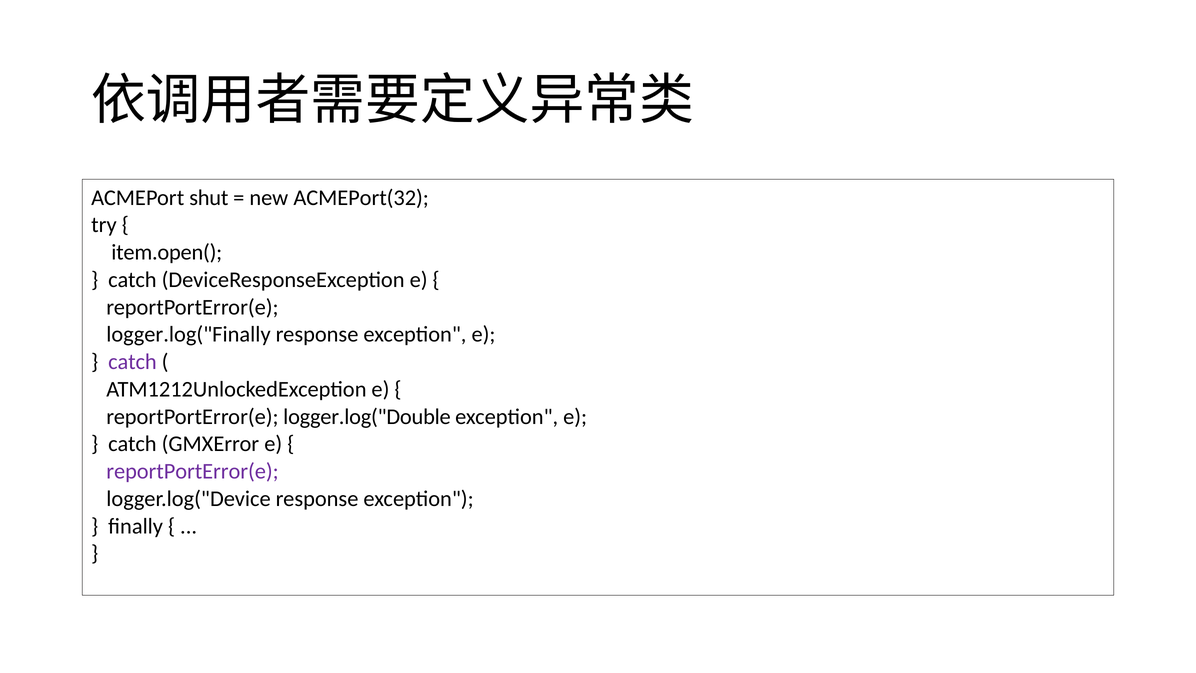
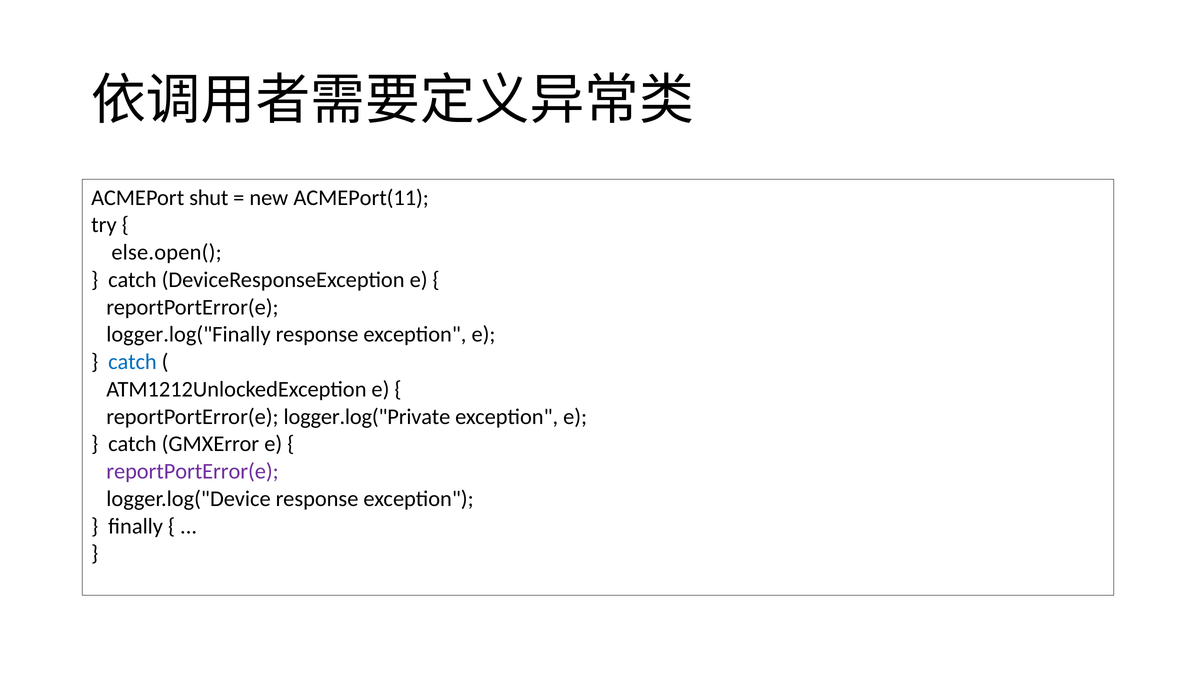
ACMEPort(32: ACMEPort(32 -> ACMEPort(11
item.open(: item.open( -> else.open(
catch at (132, 362) colour: purple -> blue
logger.log("Double: logger.log("Double -> logger.log("Private
